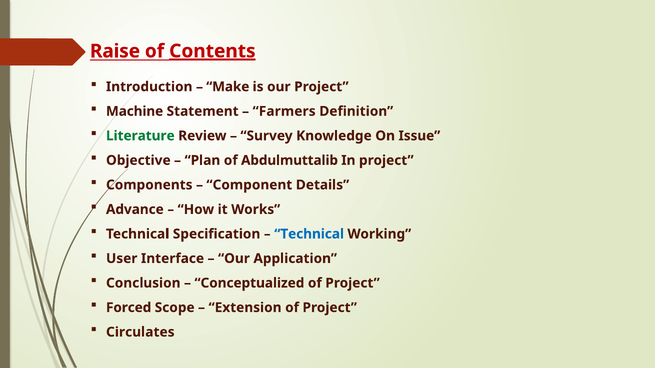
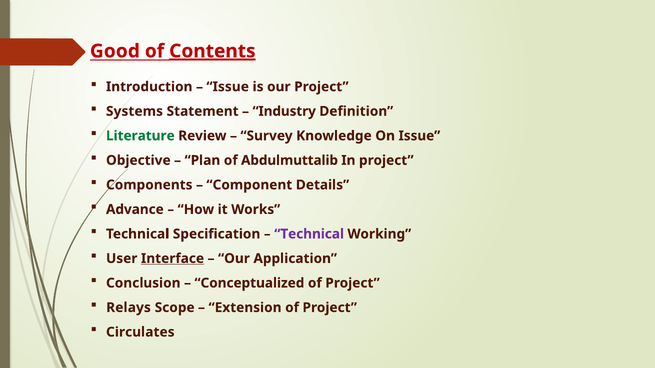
Raise: Raise -> Good
Make at (228, 87): Make -> Issue
Machine: Machine -> Systems
Farmers: Farmers -> Industry
Technical at (309, 234) colour: blue -> purple
Interface underline: none -> present
Forced: Forced -> Relays
